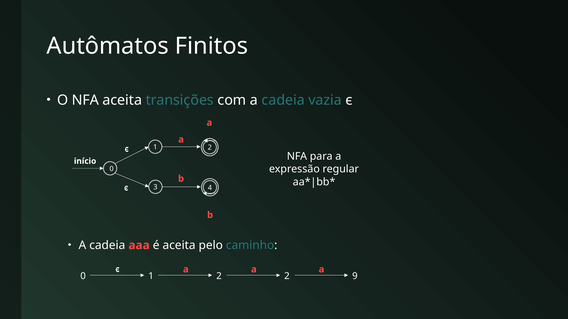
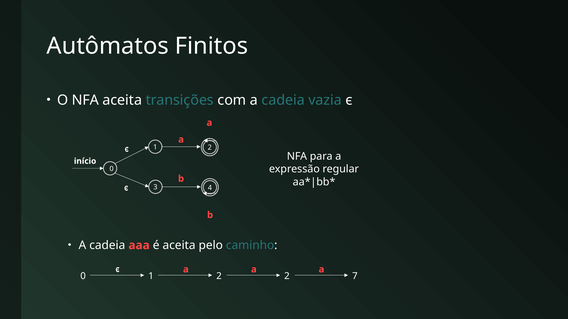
9: 9 -> 7
